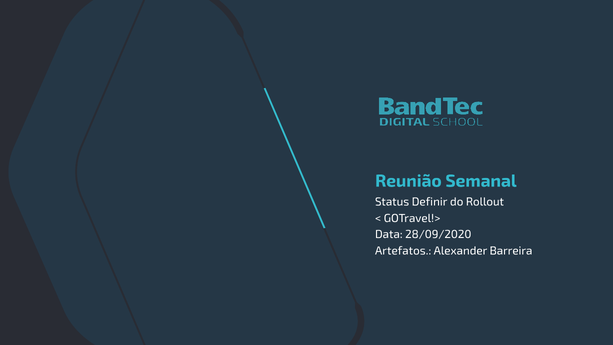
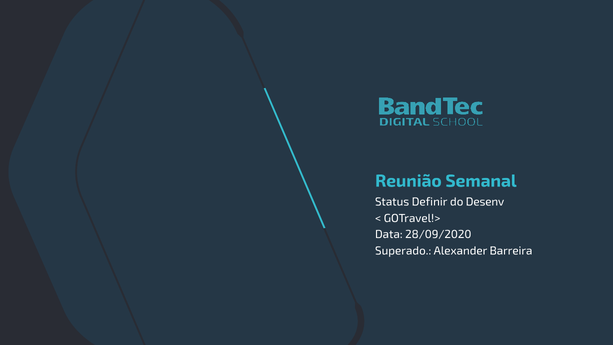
Rollout: Rollout -> Desenv
Artefatos: Artefatos -> Superado
